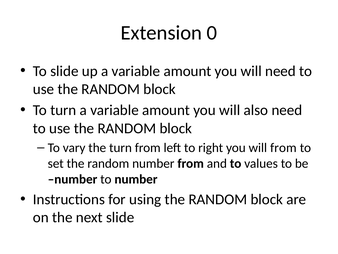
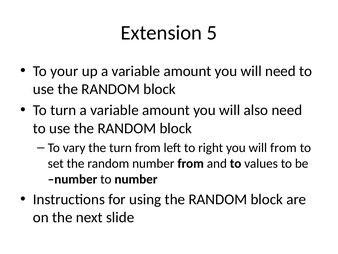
0: 0 -> 5
To slide: slide -> your
